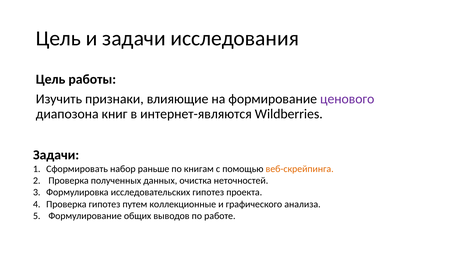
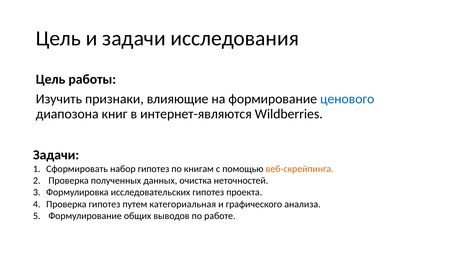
ценового colour: purple -> blue
набор раньше: раньше -> гипотез
коллекционные: коллекционные -> категориальная
